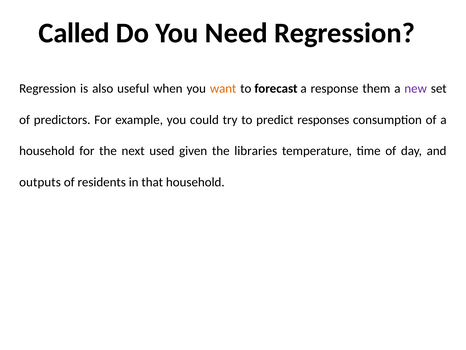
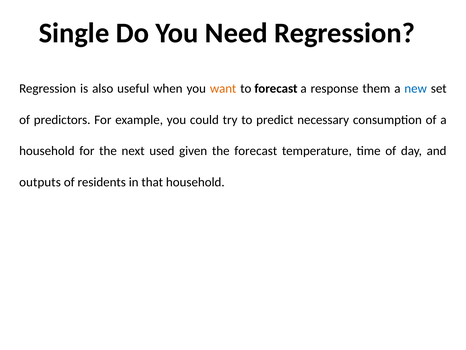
Called: Called -> Single
new colour: purple -> blue
responses: responses -> necessary
the libraries: libraries -> forecast
